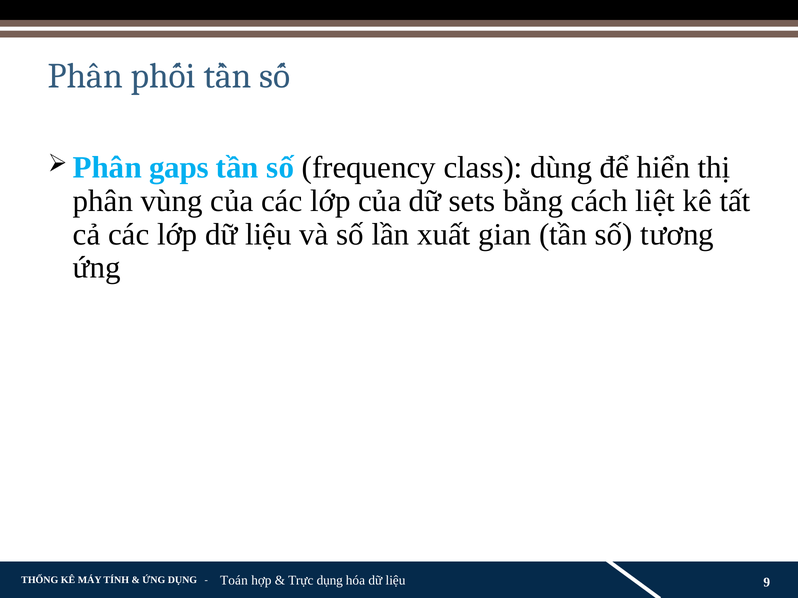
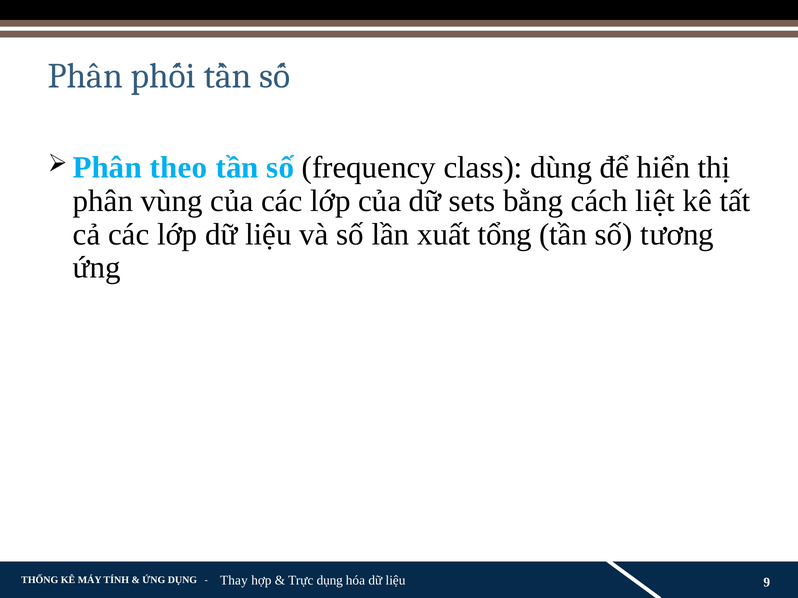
gaps: gaps -> theo
gian: gian -> tổng
Toán: Toán -> Thay
